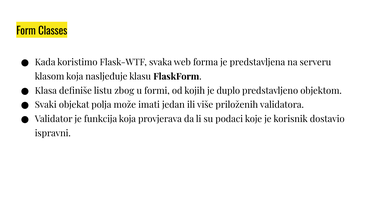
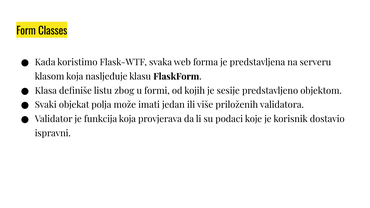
duplo: duplo -> sesije
